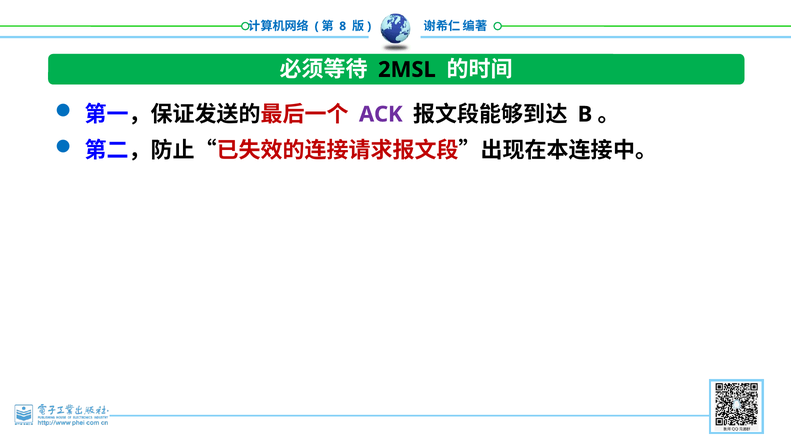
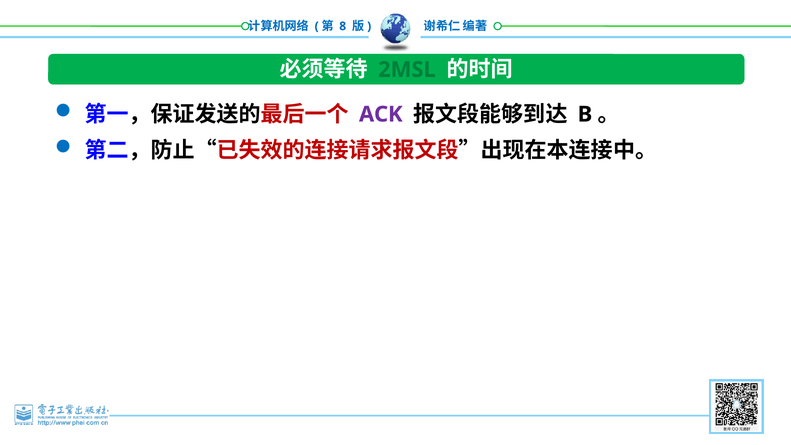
2MSL colour: black -> green
